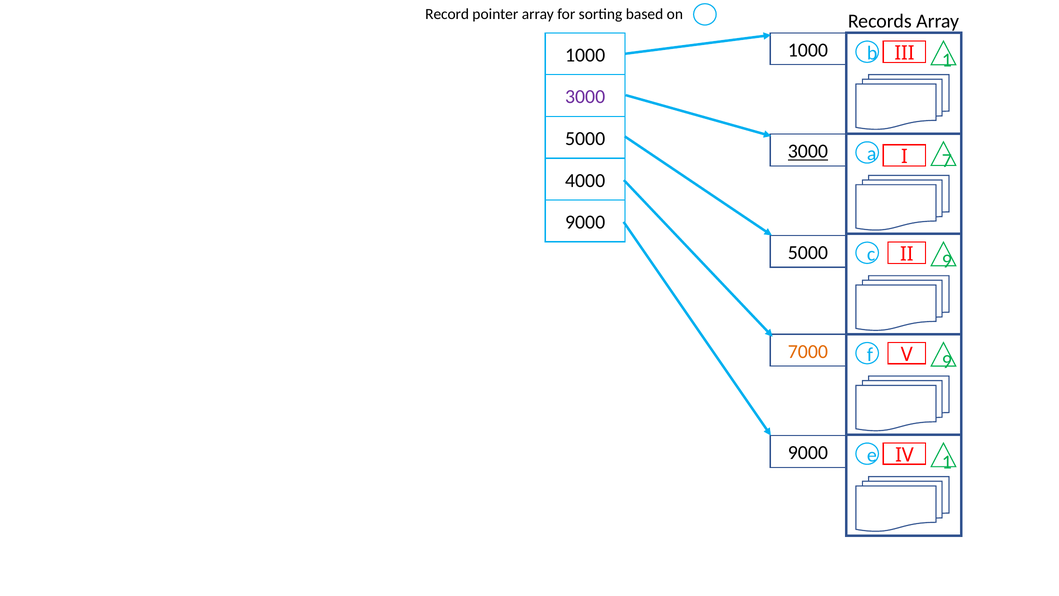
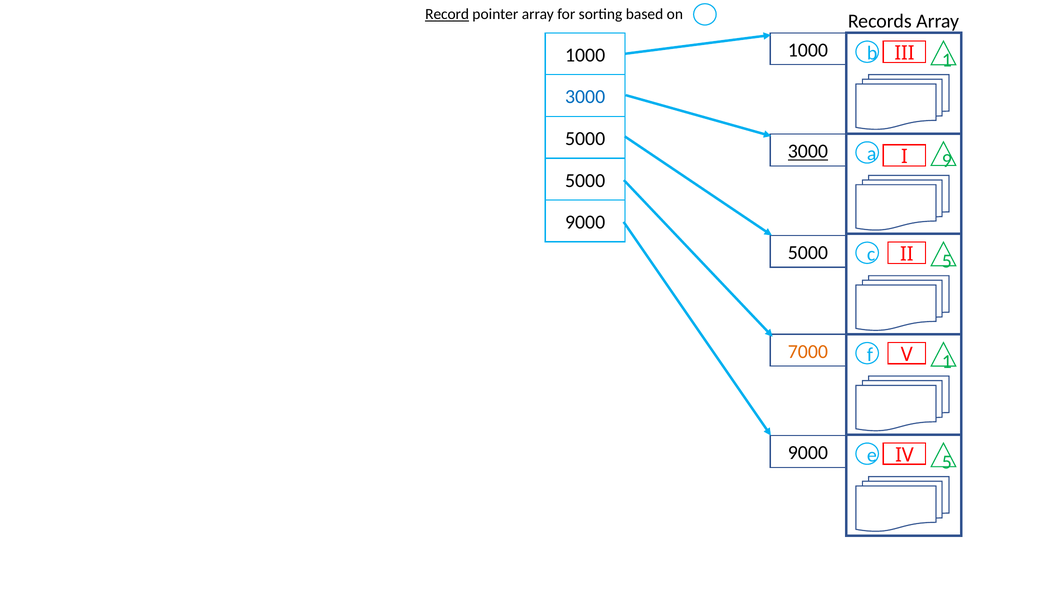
Record underline: none -> present
3000 at (585, 97) colour: purple -> blue
7: 7 -> 9
4000 at (585, 180): 4000 -> 5000
II 9: 9 -> 5
V 9: 9 -> 1
IV 1: 1 -> 5
